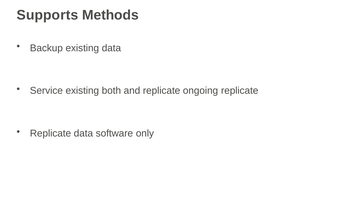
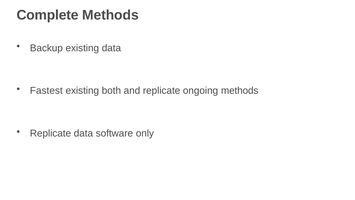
Supports: Supports -> Complete
Service: Service -> Fastest
ongoing replicate: replicate -> methods
